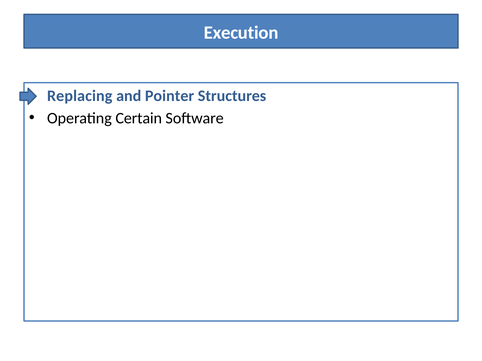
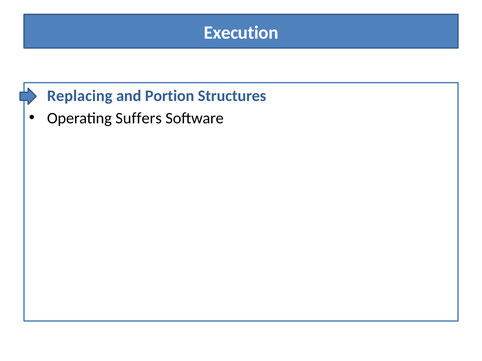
Pointer: Pointer -> Portion
Certain: Certain -> Suffers
